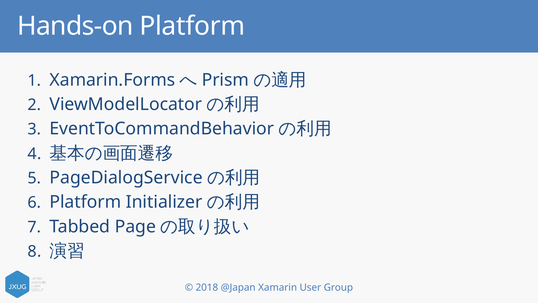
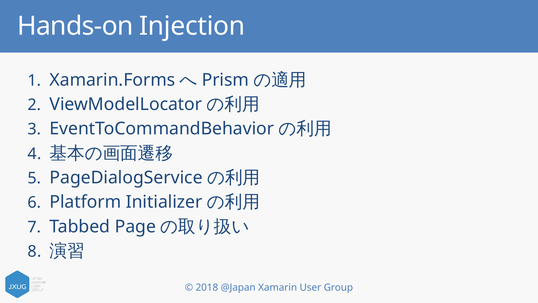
Hands-on Platform: Platform -> Injection
